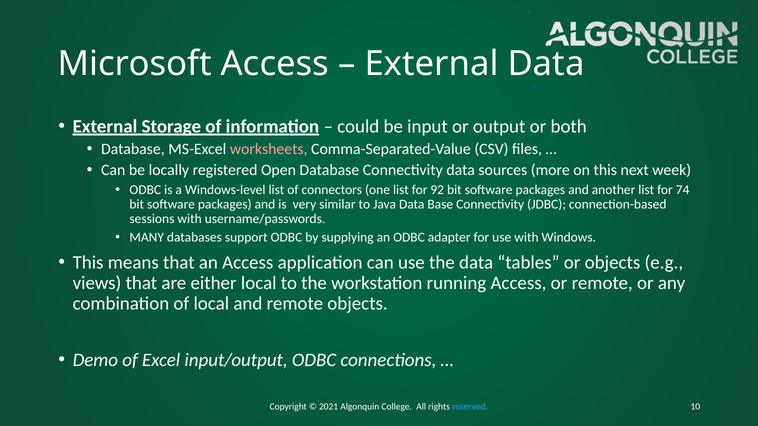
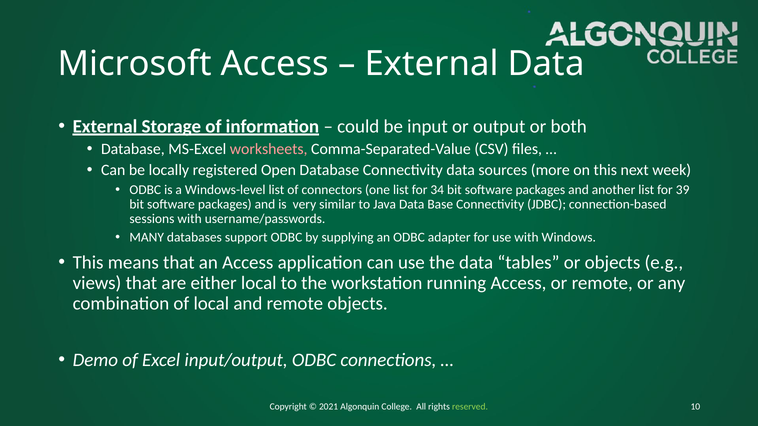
92: 92 -> 34
74: 74 -> 39
reserved colour: light blue -> light green
